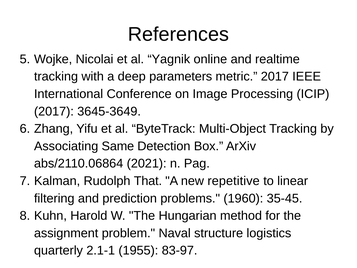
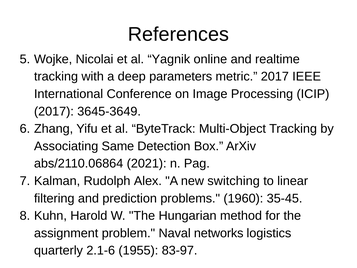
That: That -> Alex
repetitive: repetitive -> switching
structure: structure -> networks
2.1‐1: 2.1‐1 -> 2.1‐6
